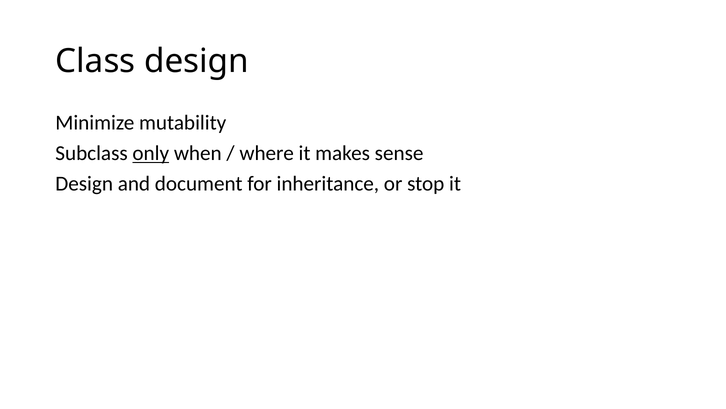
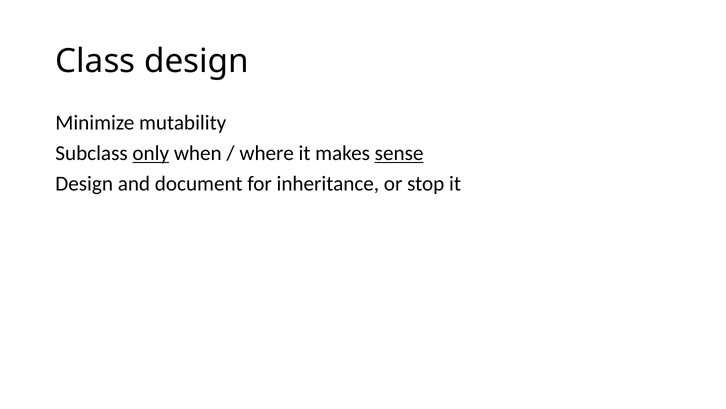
sense underline: none -> present
